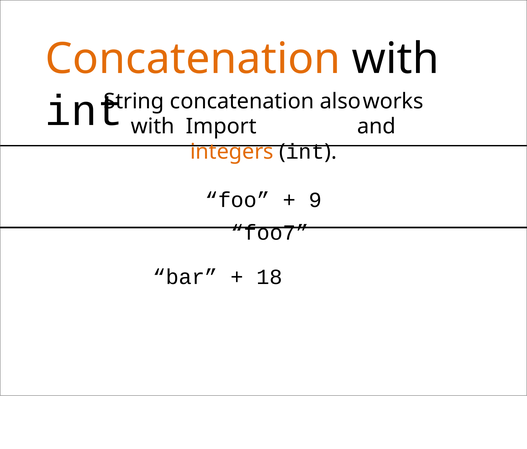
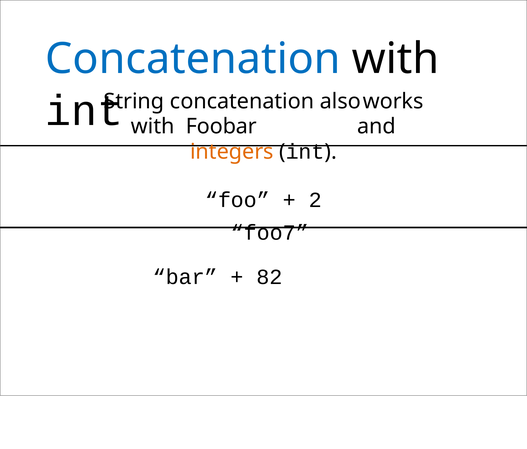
Concatenation at (193, 59) colour: orange -> blue
Import: Import -> Foobar
9: 9 -> 2
18: 18 -> 82
